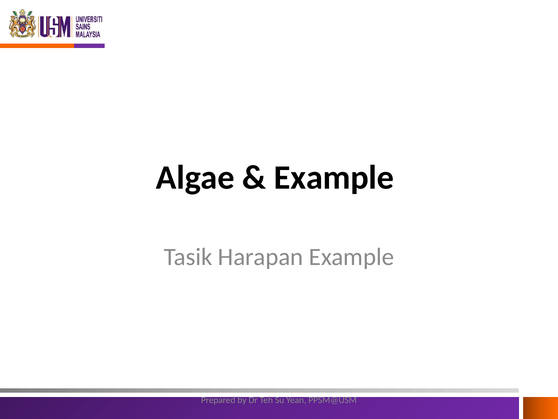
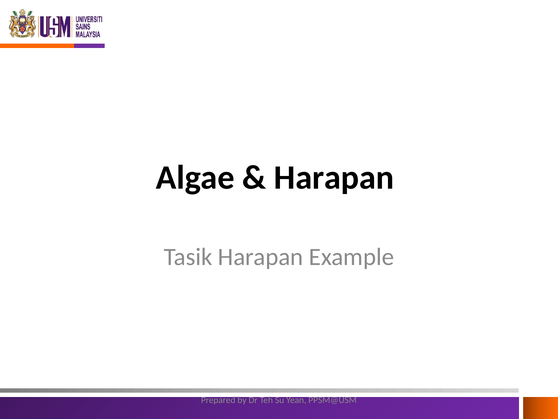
Example at (334, 177): Example -> Harapan
